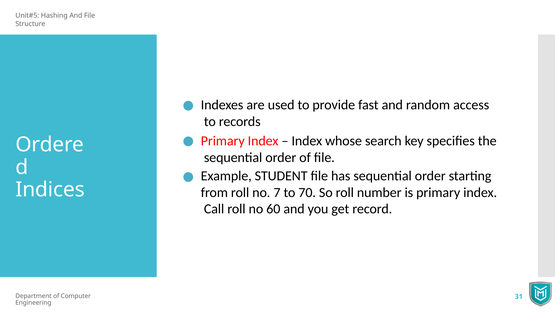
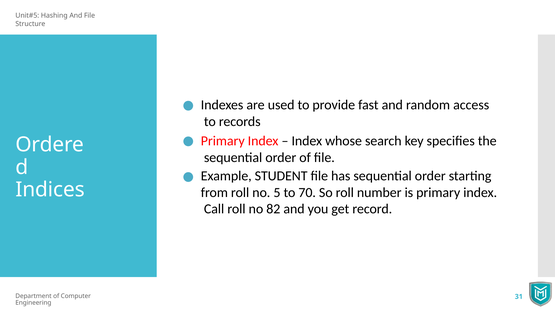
7: 7 -> 5
60: 60 -> 82
